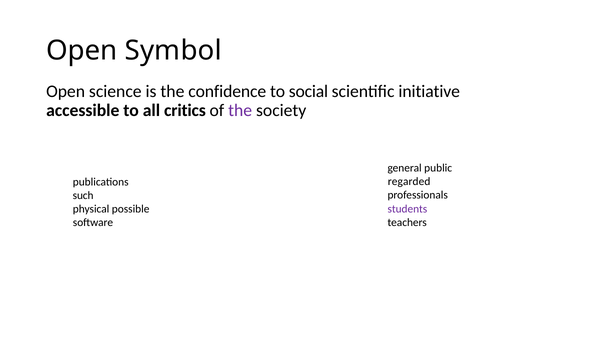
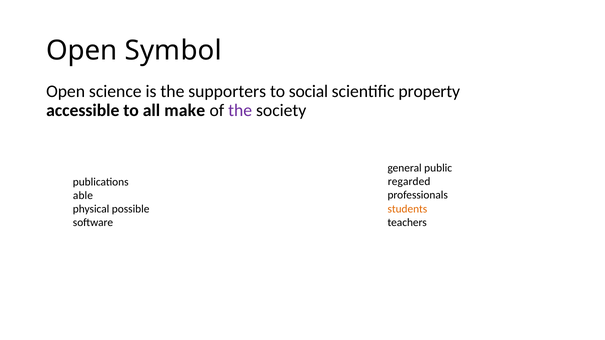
confidence: confidence -> supporters
initiative: initiative -> property
critics: critics -> make
such: such -> able
students colour: purple -> orange
